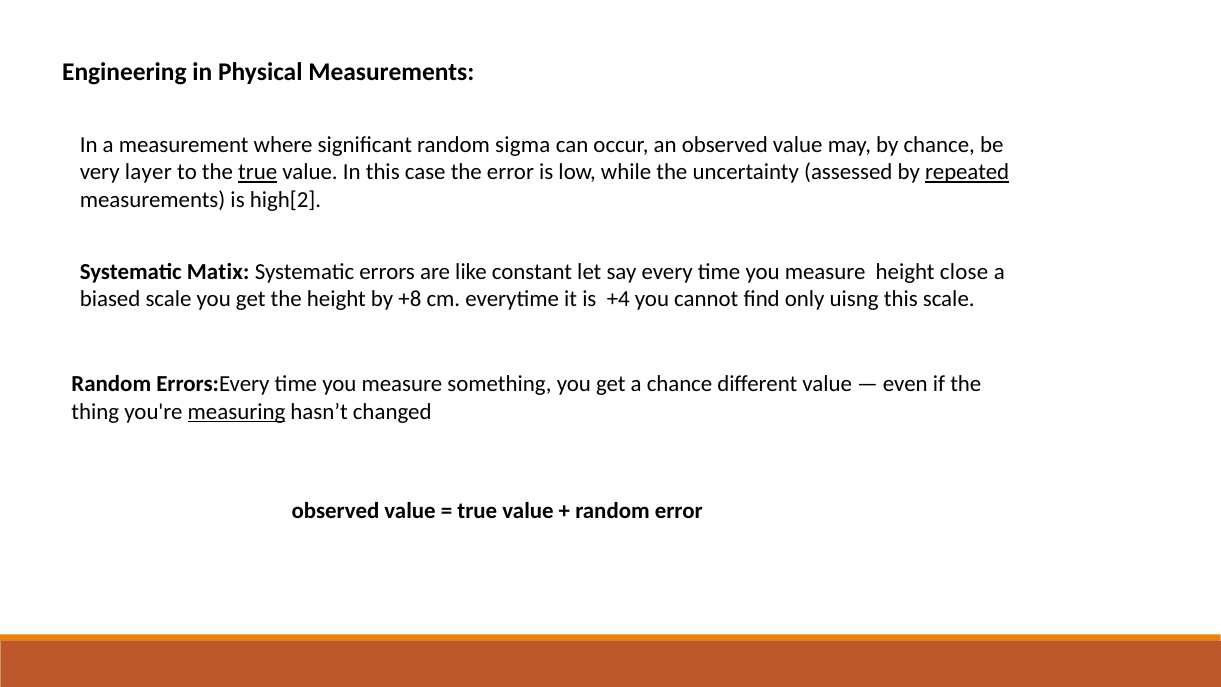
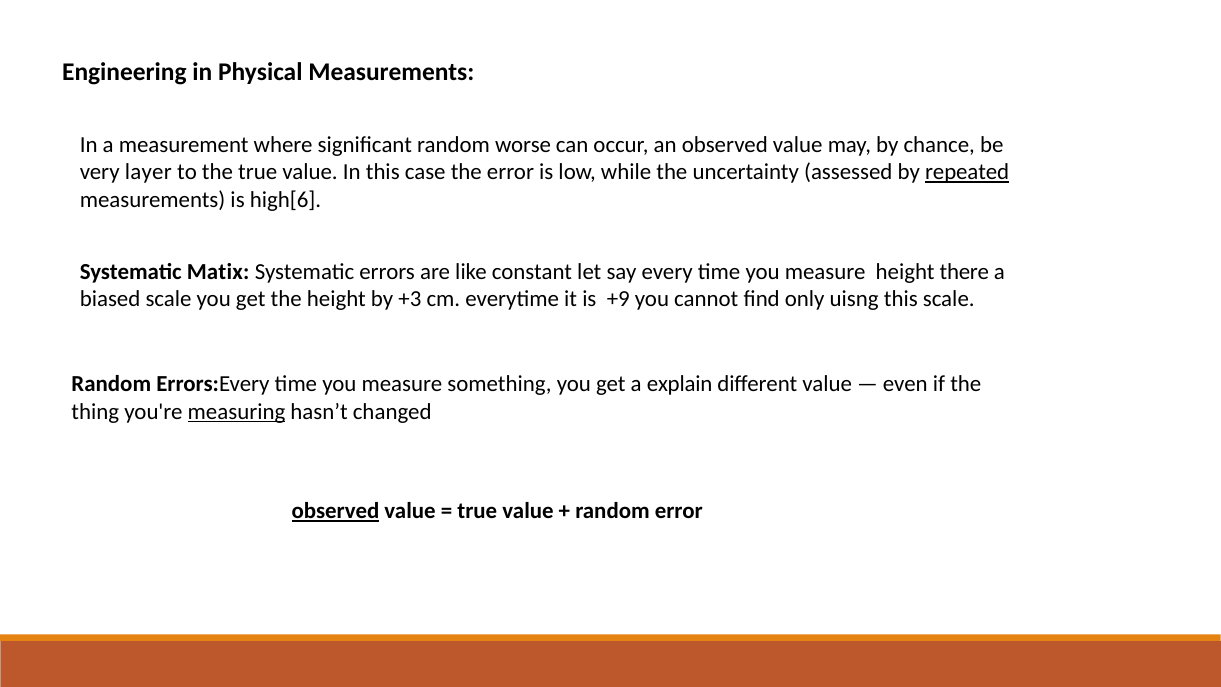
sigma: sigma -> worse
true at (258, 172) underline: present -> none
high[2: high[2 -> high[6
close: close -> there
+8: +8 -> +3
+4: +4 -> +9
a chance: chance -> explain
observed at (335, 511) underline: none -> present
